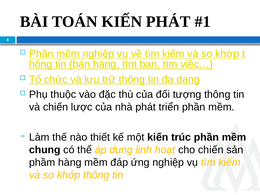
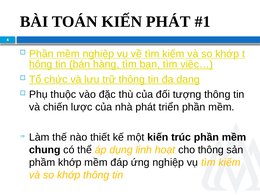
cho chiến: chiến -> thông
phầm hàng: hàng -> khớp
